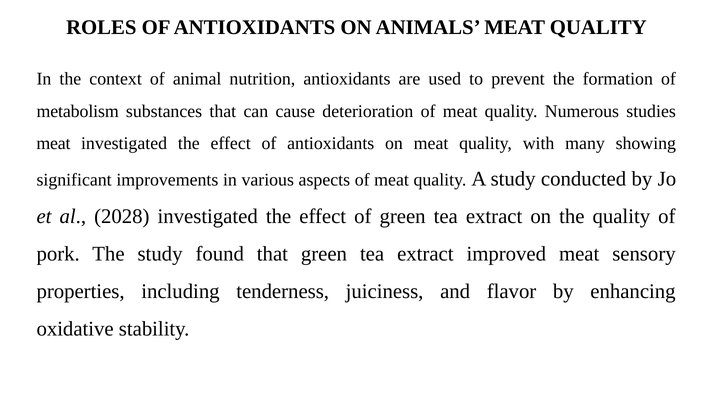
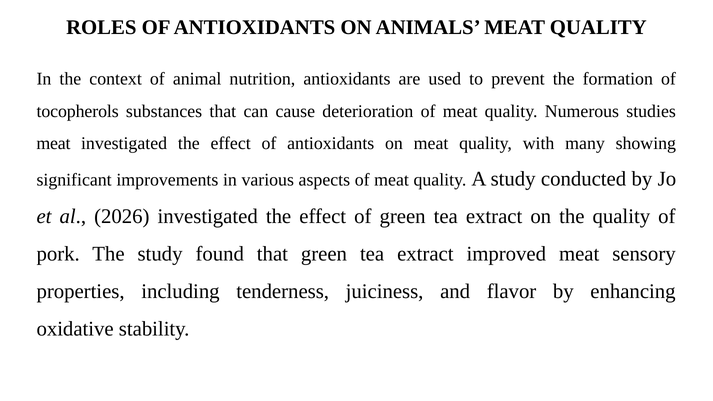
metabolism: metabolism -> tocopherols
2028: 2028 -> 2026
